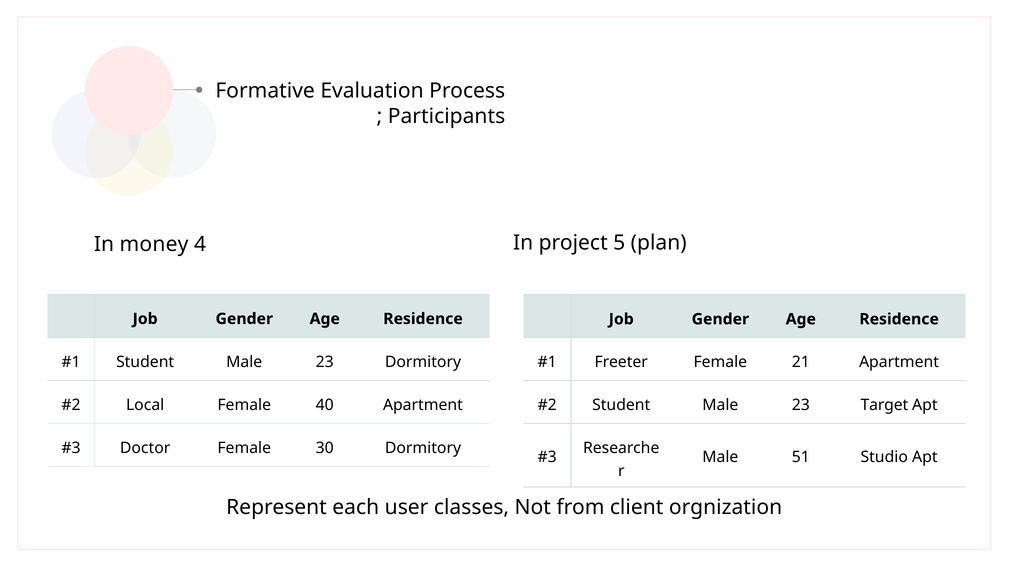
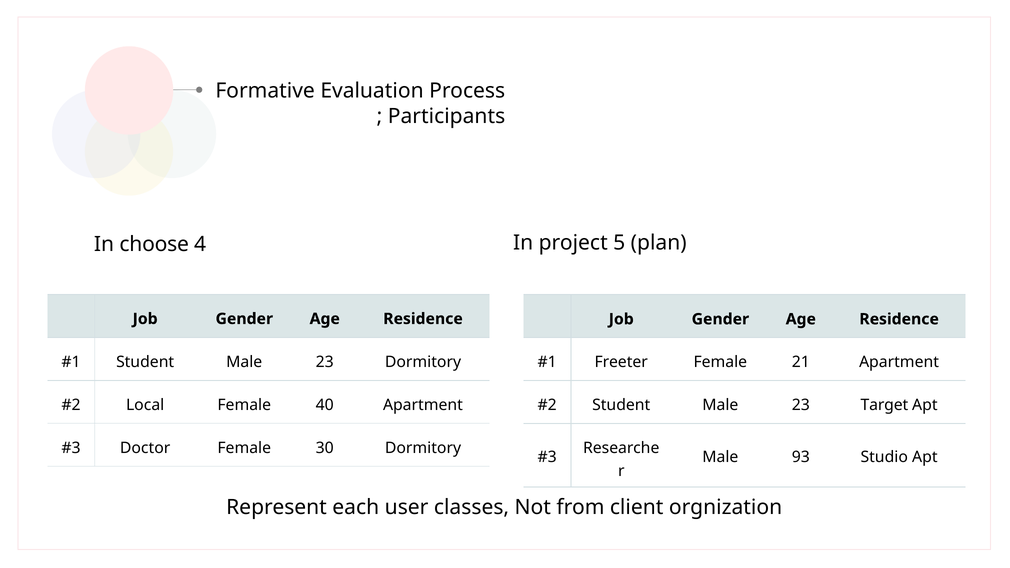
money: money -> choose
51: 51 -> 93
